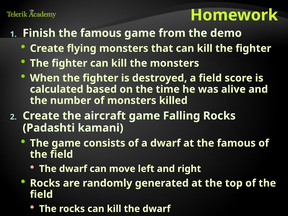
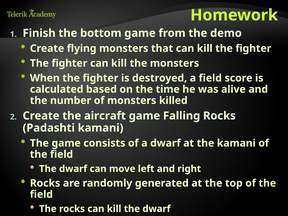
Finish the famous: famous -> bottom
at the famous: famous -> kamani
